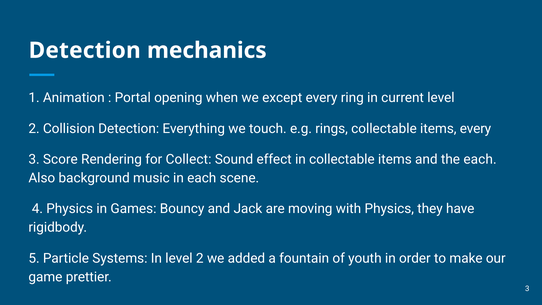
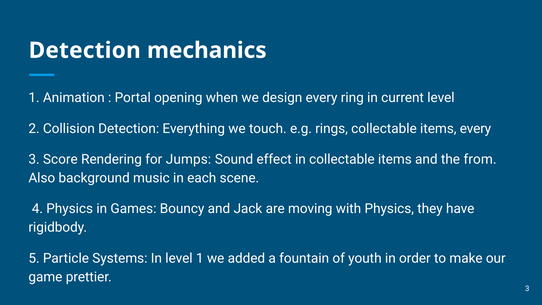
except: except -> design
Collect: Collect -> Jumps
the each: each -> from
In level 2: 2 -> 1
